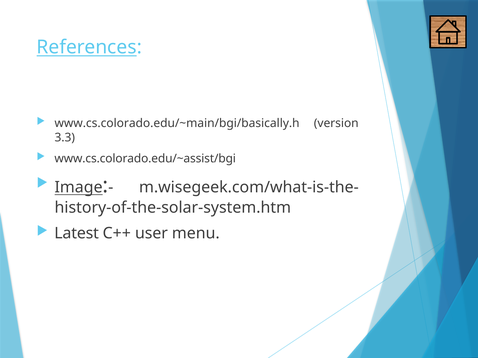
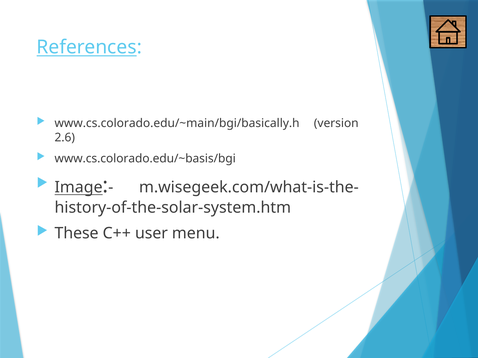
3.3: 3.3 -> 2.6
www.cs.colorado.edu/~assist/bgi: www.cs.colorado.edu/~assist/bgi -> www.cs.colorado.edu/~basis/bgi
Latest: Latest -> These
